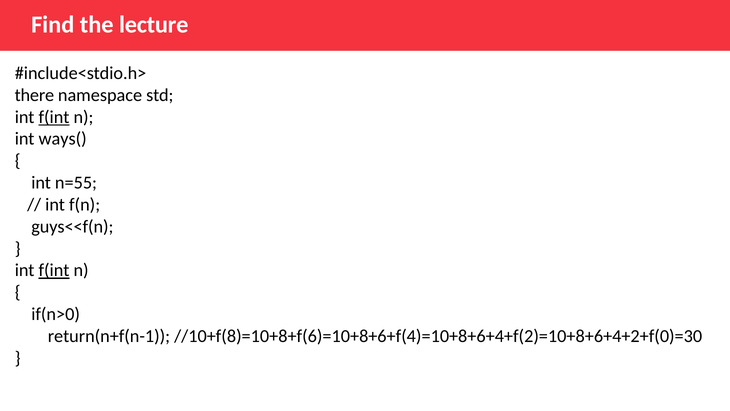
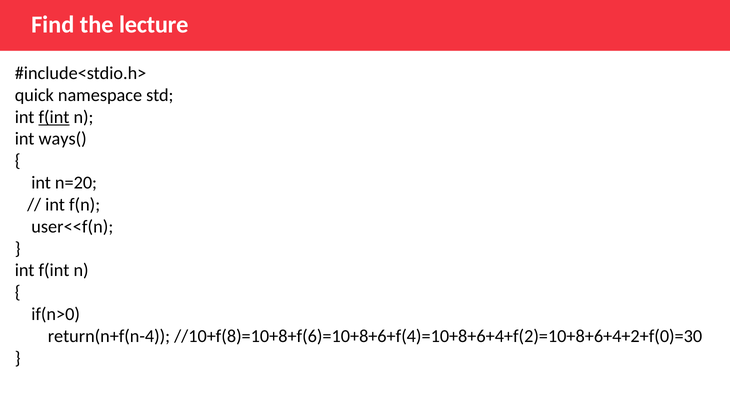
there: there -> quick
n=55: n=55 -> n=20
guys<<f(n: guys<<f(n -> user<<f(n
f(int at (54, 270) underline: present -> none
return(n+f(n-1: return(n+f(n-1 -> return(n+f(n-4
